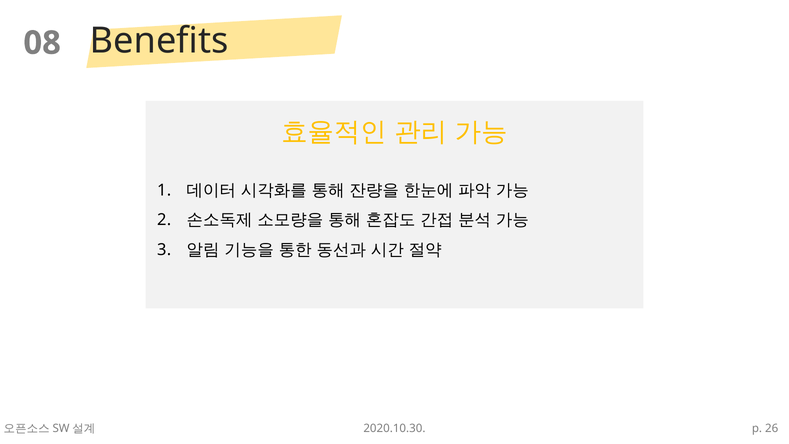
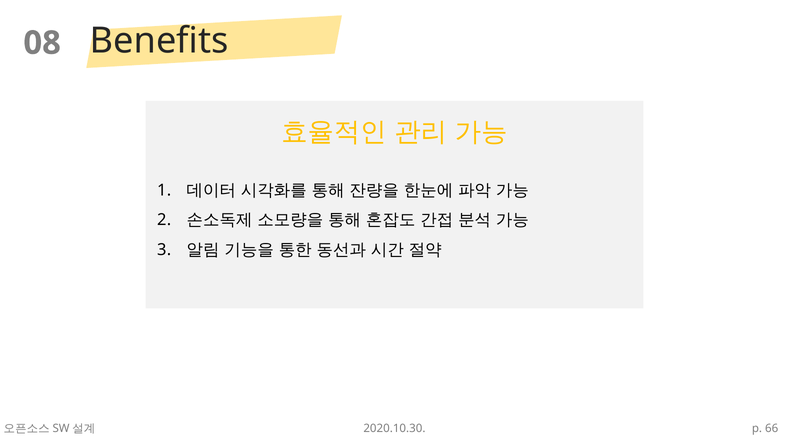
26: 26 -> 66
